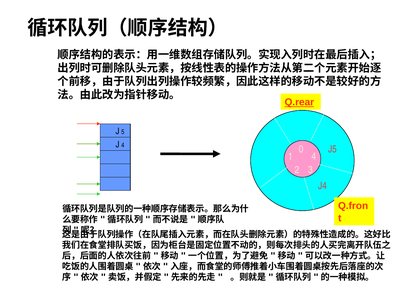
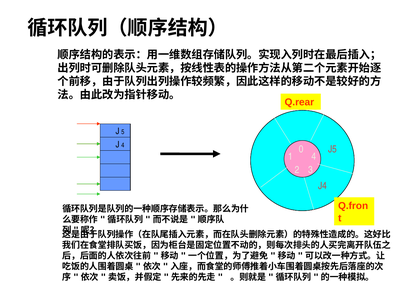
Q.rear underline: present -> none
